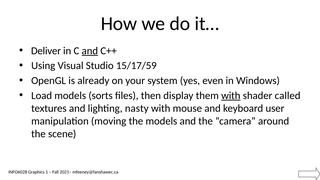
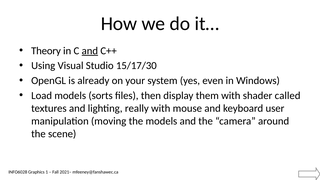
Deliver: Deliver -> Theory
15/17/59: 15/17/59 -> 15/17/30
with at (231, 96) underline: present -> none
nasty: nasty -> really
